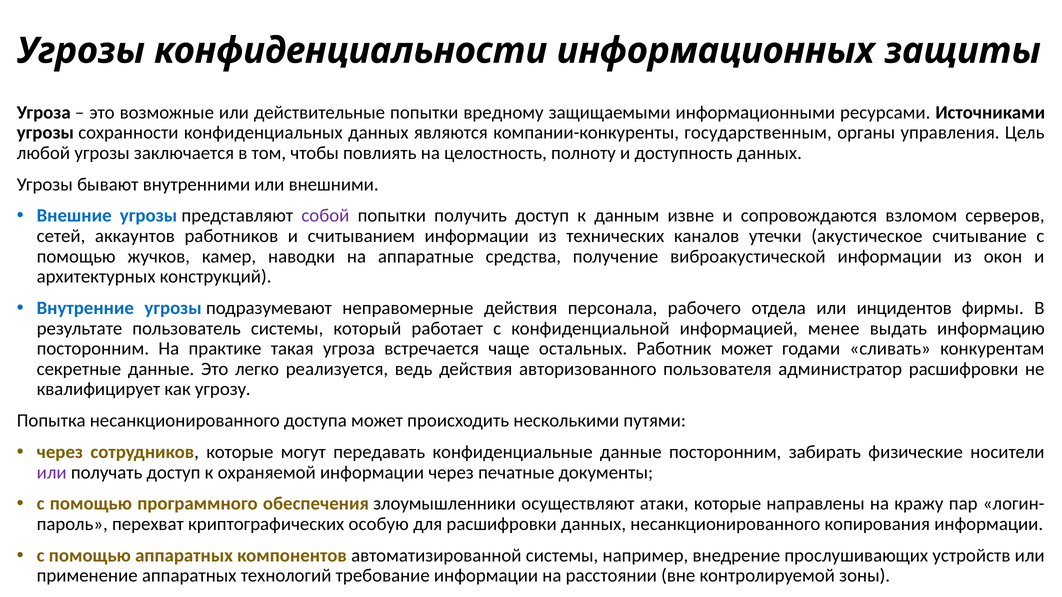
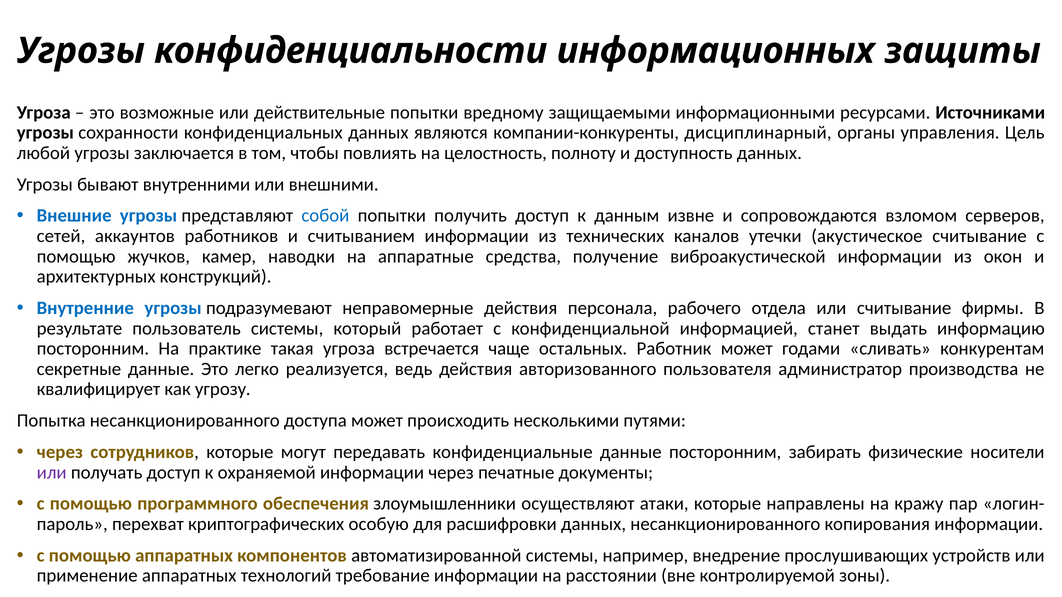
государственным: государственным -> дисциплинарный
собой colour: purple -> blue
или инцидентов: инцидентов -> считывание
менее: менее -> станет
администратор расшифровки: расшифровки -> производства
